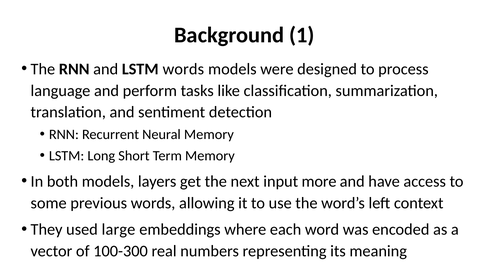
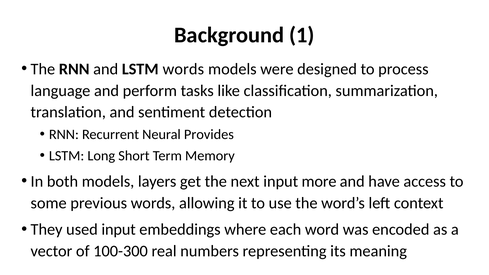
Neural Memory: Memory -> Provides
used large: large -> input
